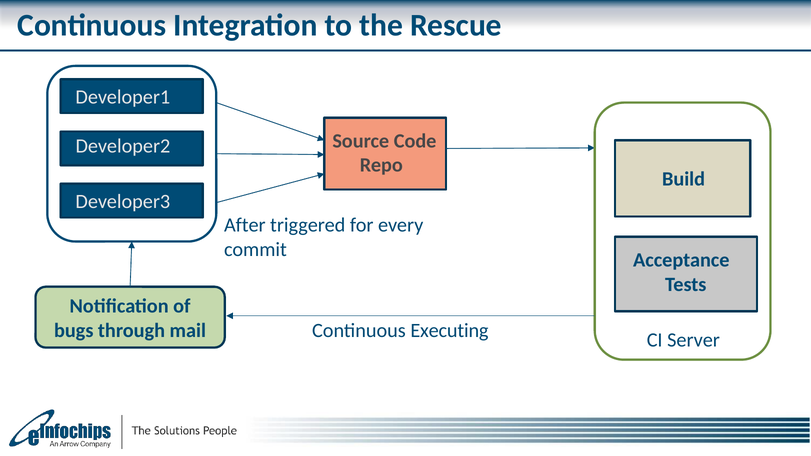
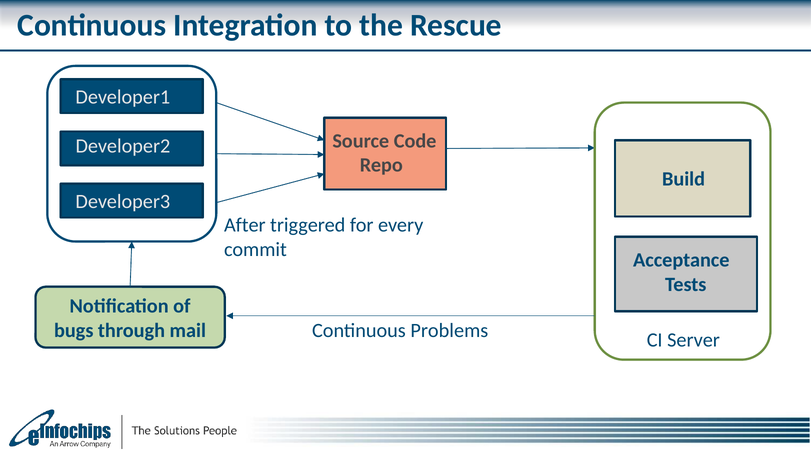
Executing: Executing -> Problems
